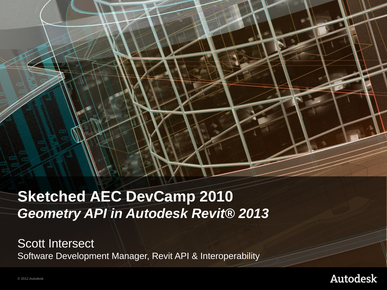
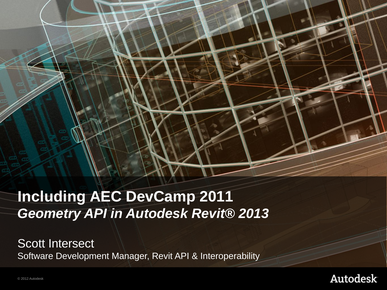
Sketched: Sketched -> Including
2010: 2010 -> 2011
